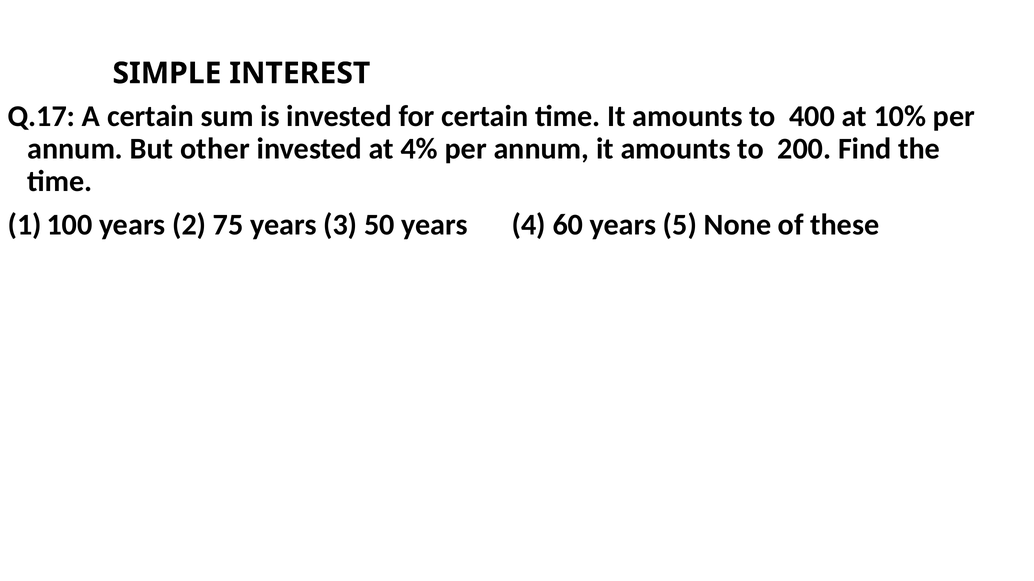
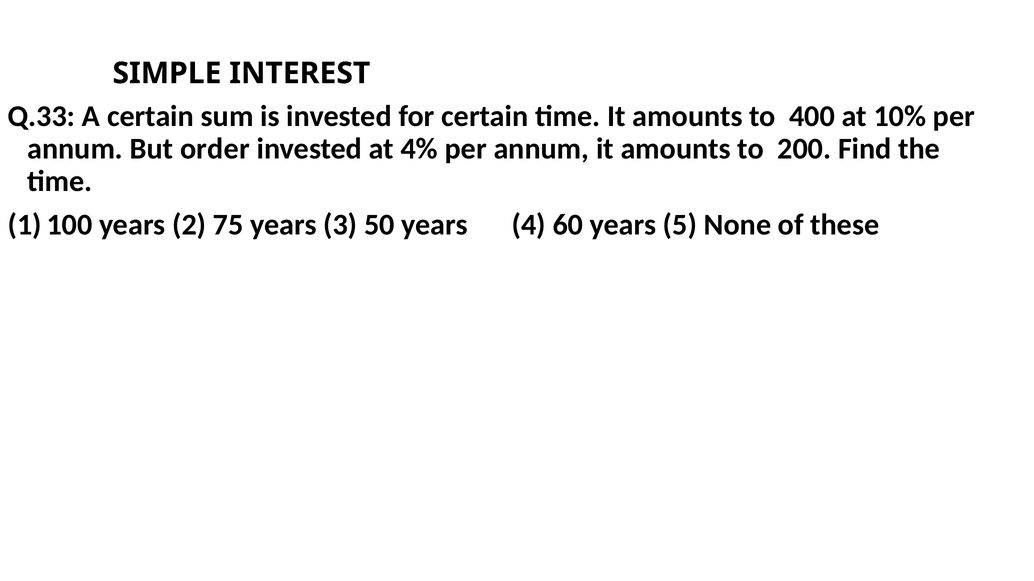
Q.17: Q.17 -> Q.33
other: other -> order
